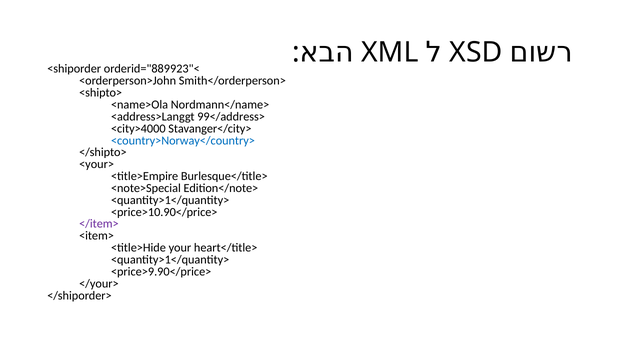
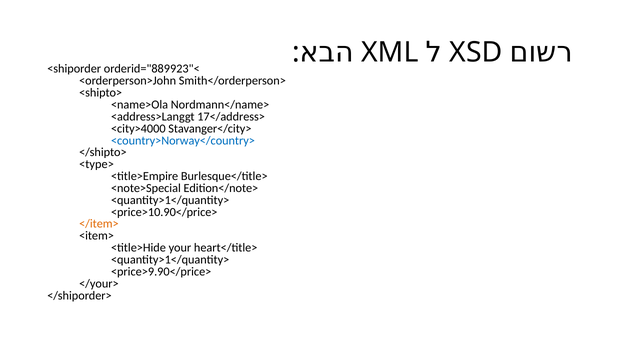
99</address>: 99</address> -> 17</address>
<your>: <your> -> <type>
</item> colour: purple -> orange
